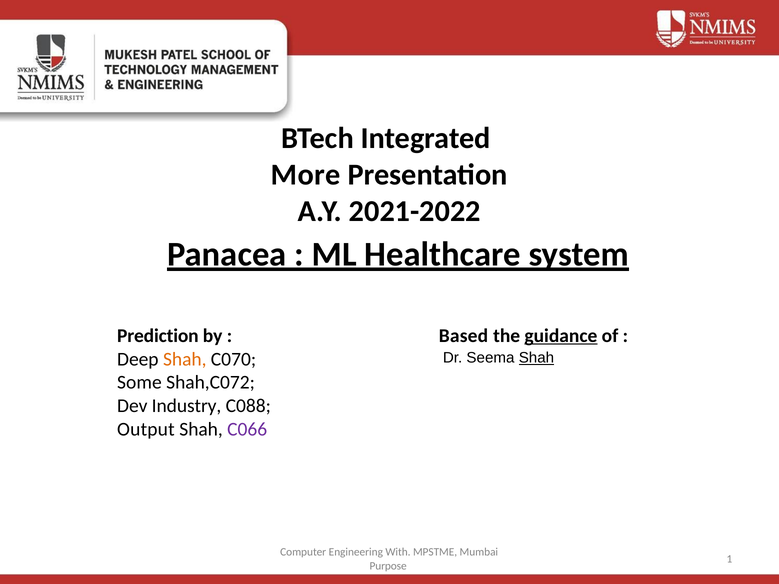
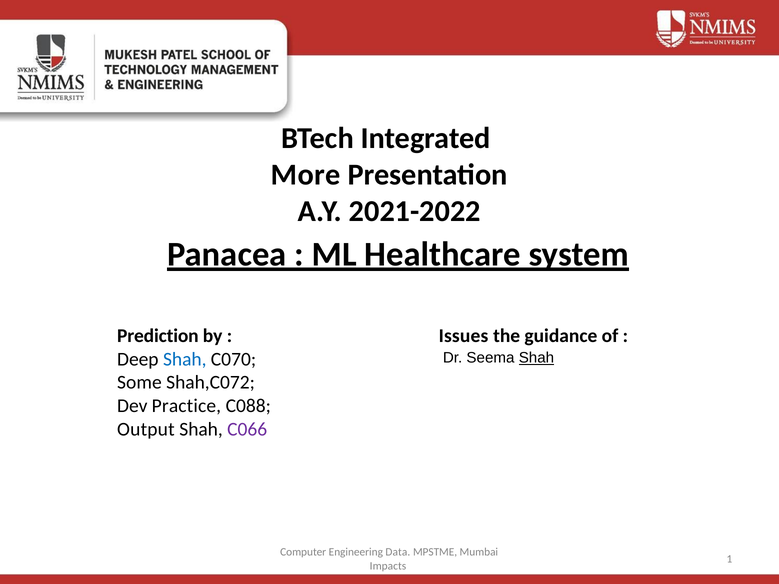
Based: Based -> Issues
guidance underline: present -> none
Shah at (185, 359) colour: orange -> blue
Industry: Industry -> Practice
With: With -> Data
Purpose: Purpose -> Impacts
